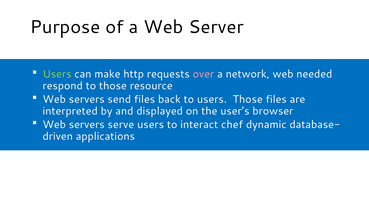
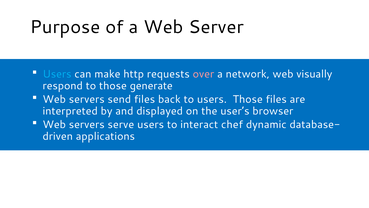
Users at (57, 74) colour: light green -> light blue
needed: needed -> visually
resource: resource -> generate
